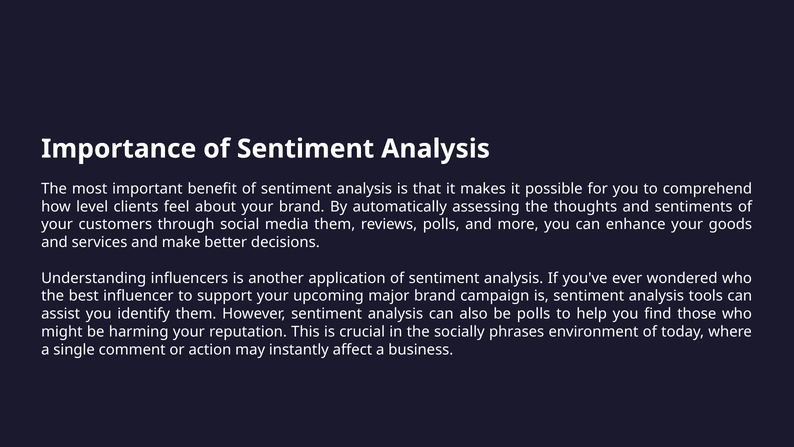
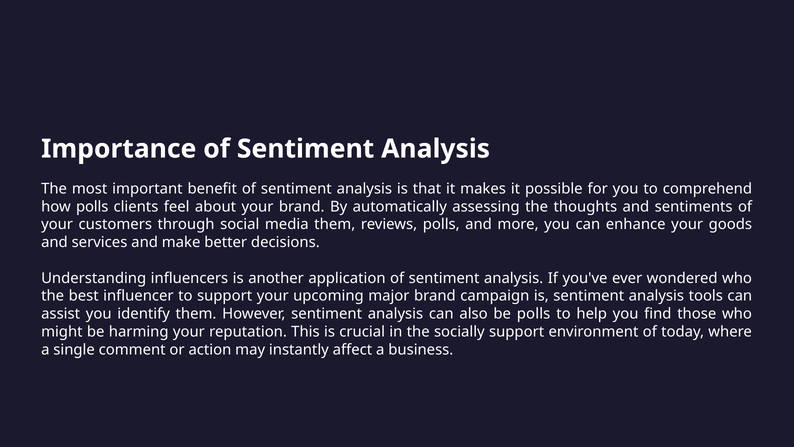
how level: level -> polls
socially phrases: phrases -> support
